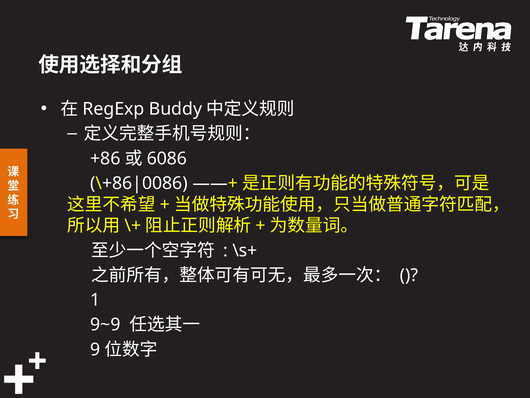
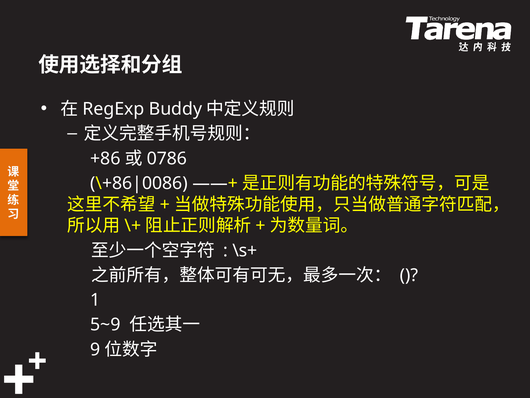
6086: 6086 -> 0786
9~9: 9~9 -> 5~9
